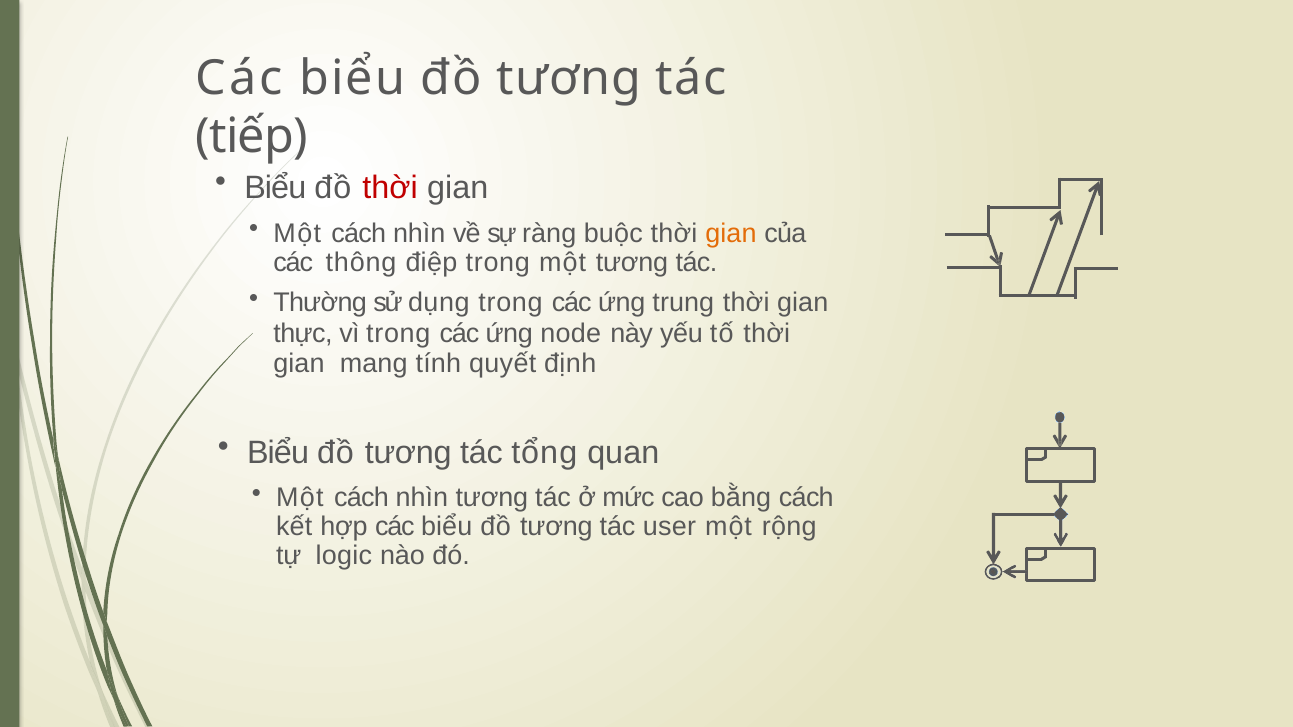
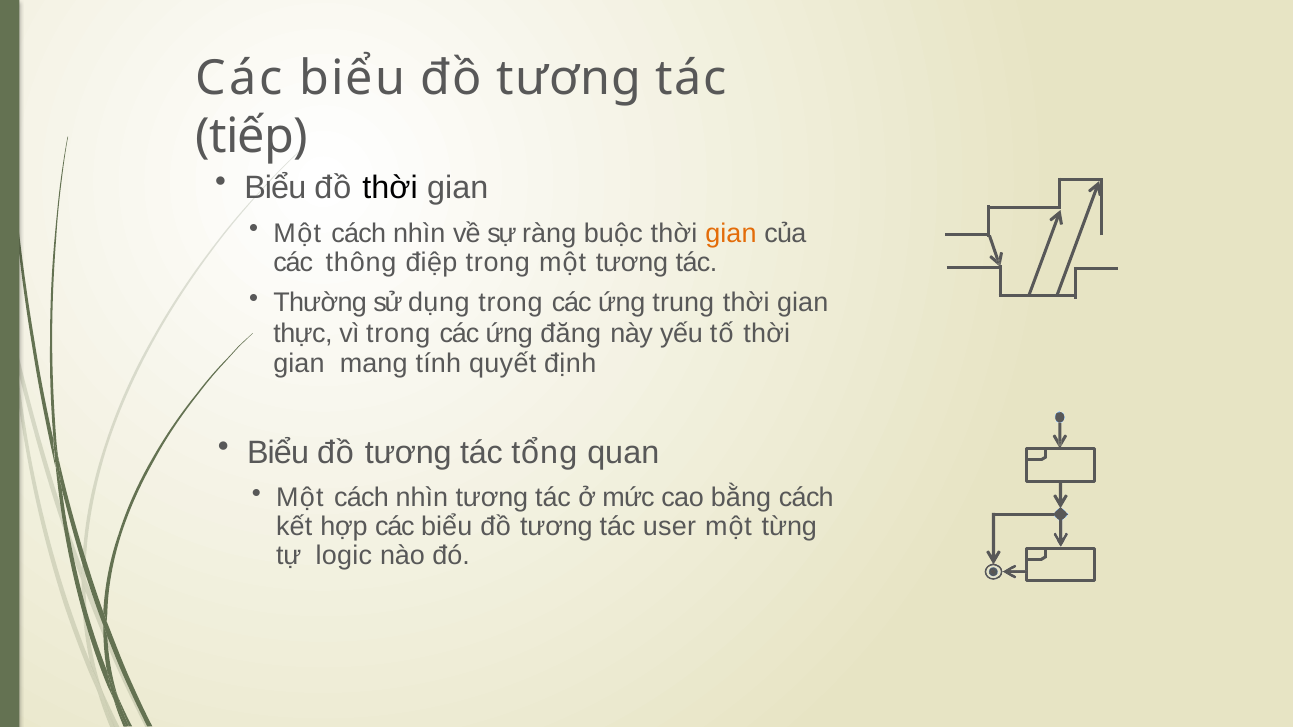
thời at (390, 187) colour: red -> black
node: node -> đăng
rộng: rộng -> từng
